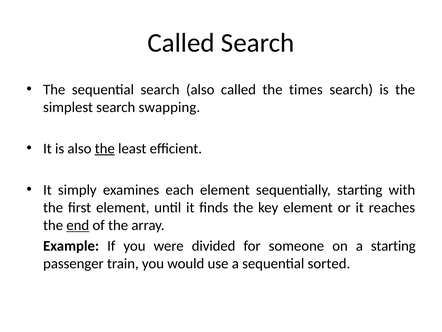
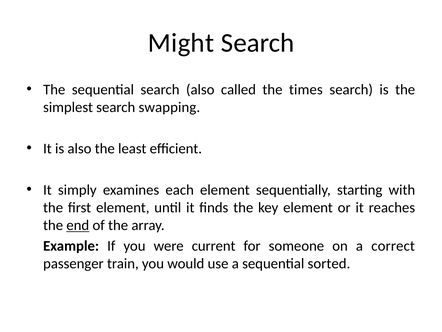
Called at (181, 43): Called -> Might
the at (105, 148) underline: present -> none
divided: divided -> current
a starting: starting -> correct
